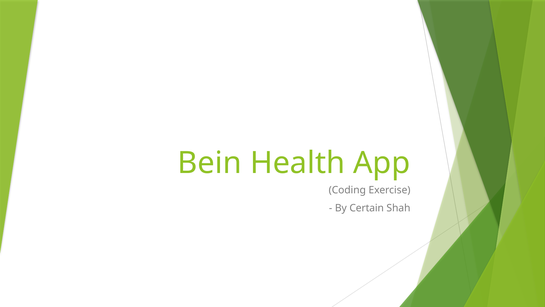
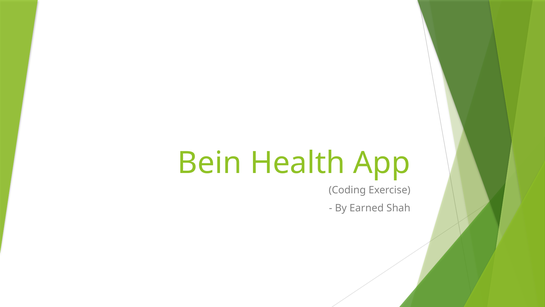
Certain: Certain -> Earned
